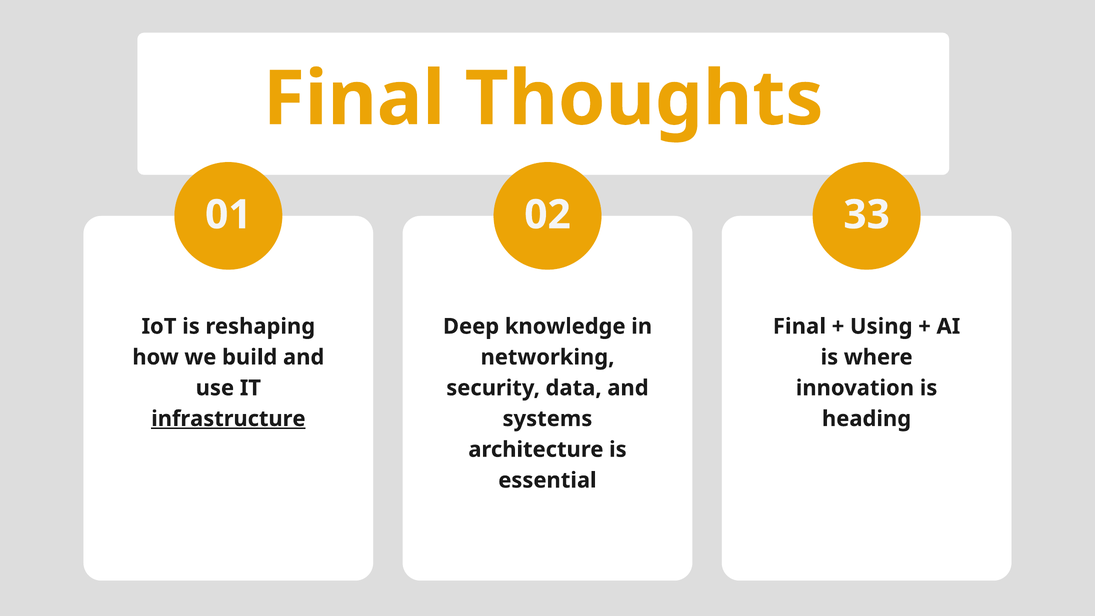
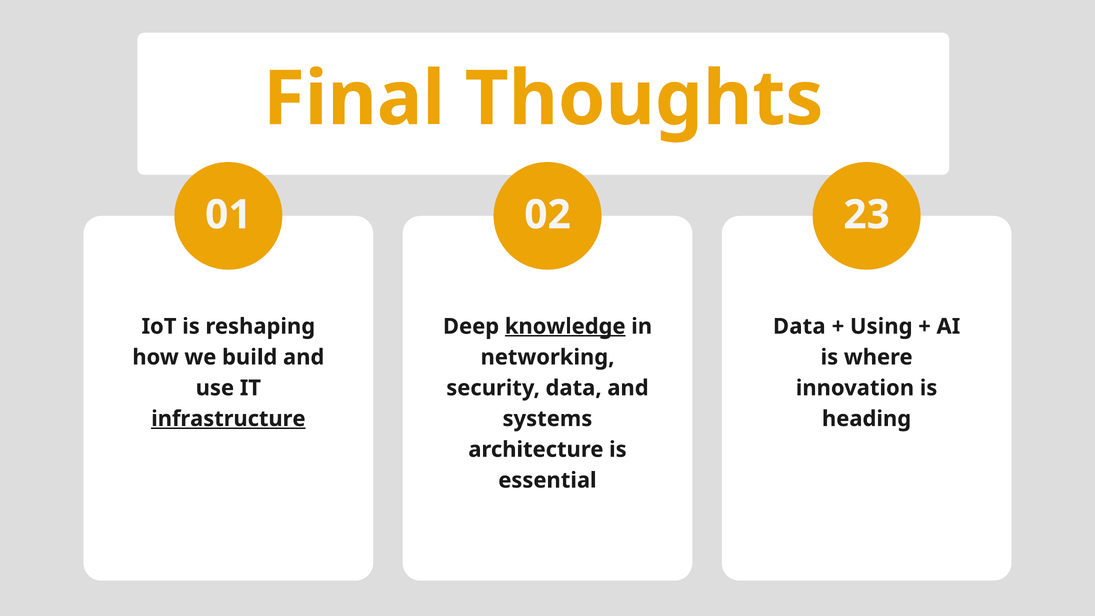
33: 33 -> 23
knowledge underline: none -> present
Final at (799, 326): Final -> Data
